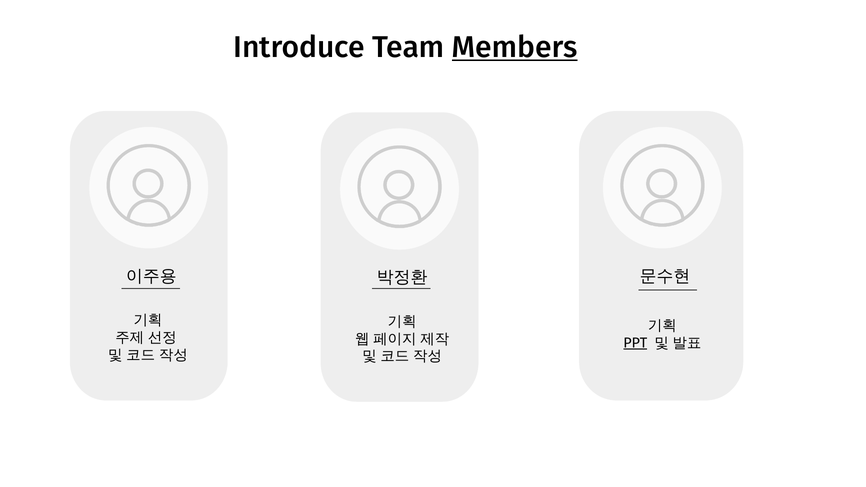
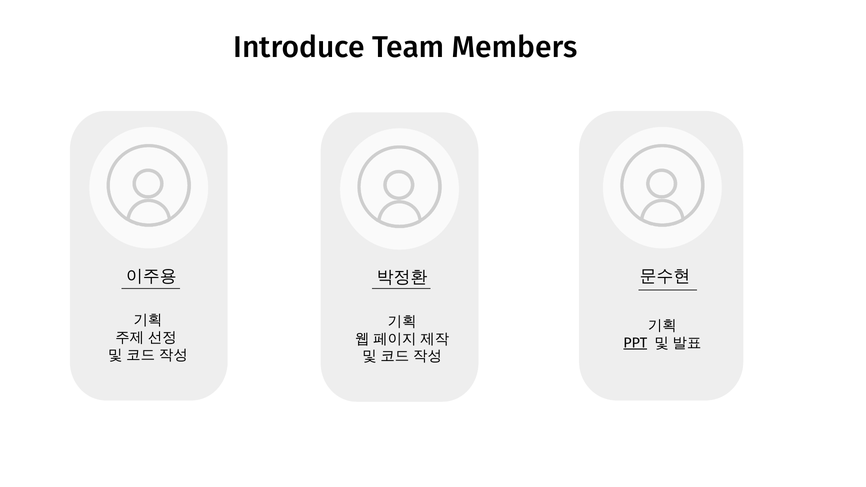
Members underline: present -> none
